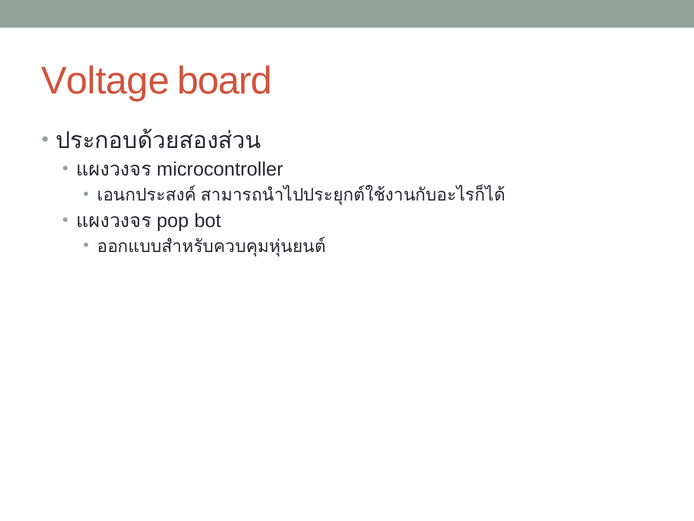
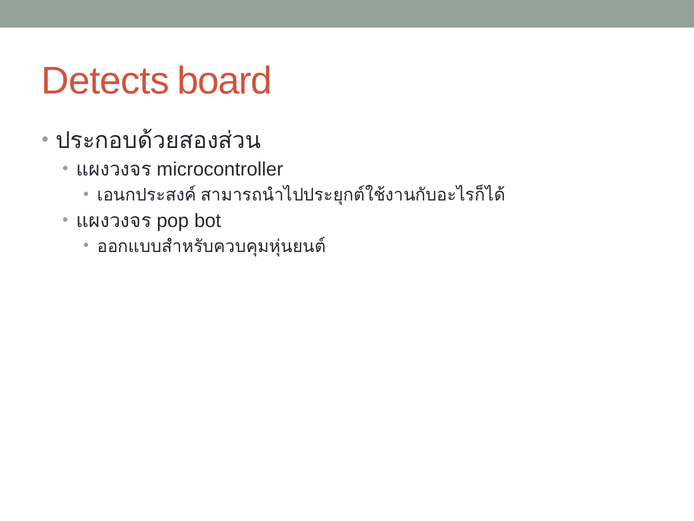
Voltage: Voltage -> Detects
